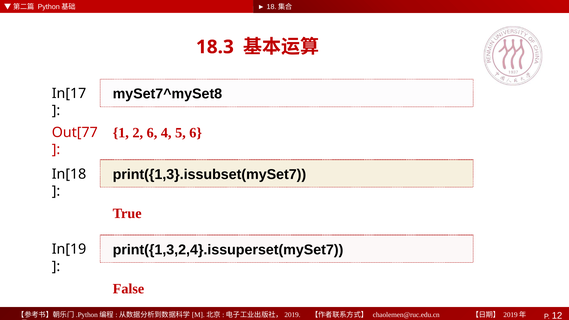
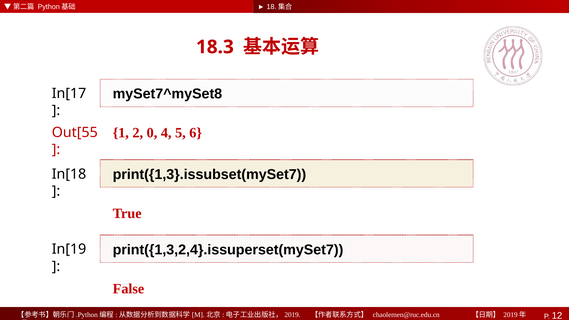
2 6: 6 -> 0
Out[77: Out[77 -> Out[55
